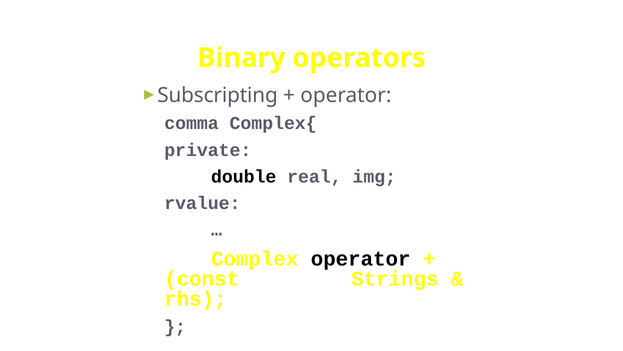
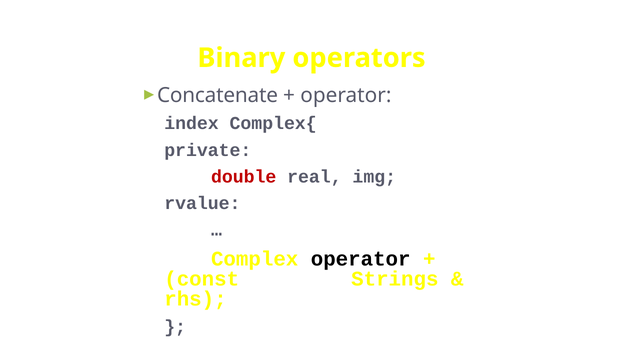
Subscripting: Subscripting -> Concatenate
comma: comma -> index
double colour: black -> red
